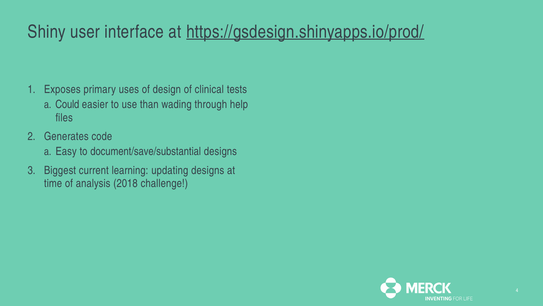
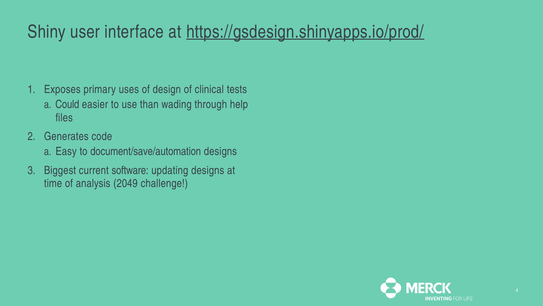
document/save/substantial: document/save/substantial -> document/save/automation
learning: learning -> software
2018: 2018 -> 2049
